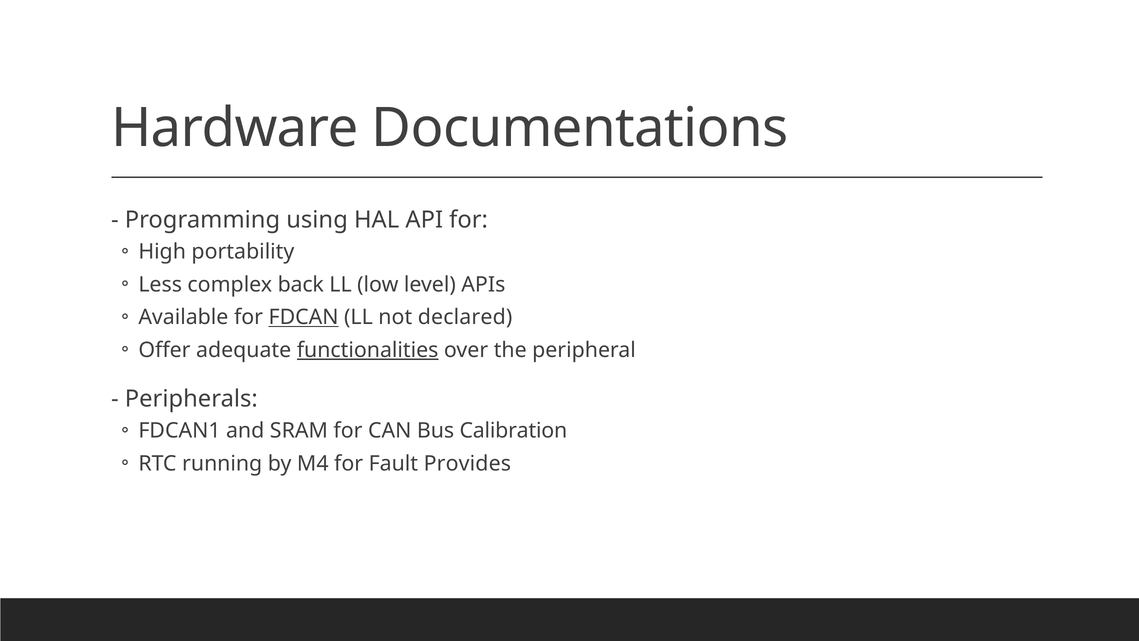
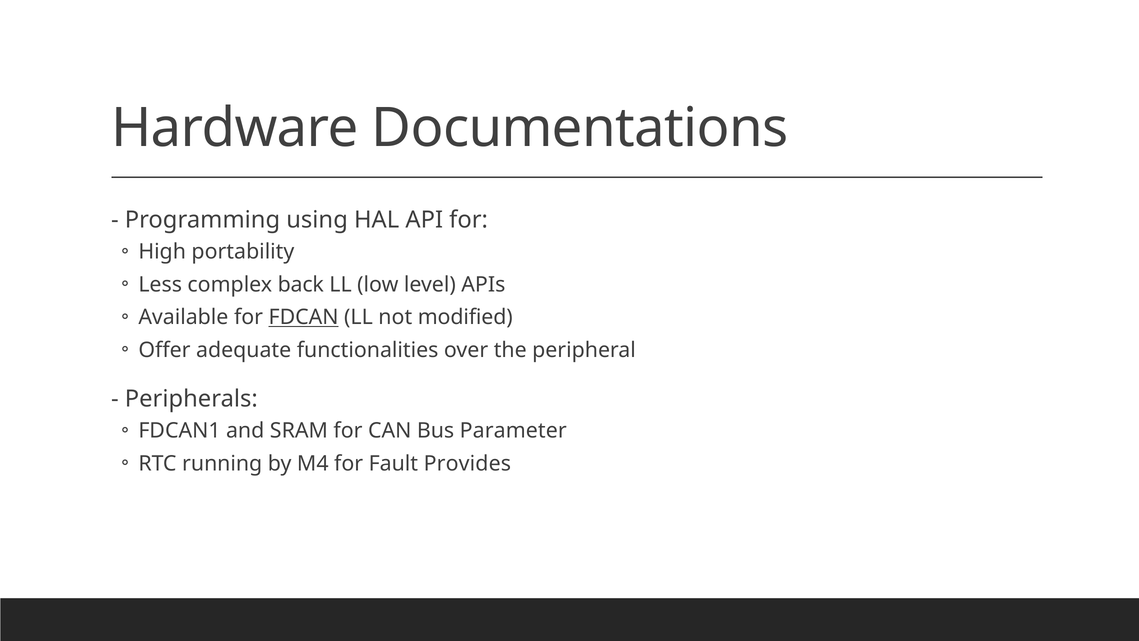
declared: declared -> modified
functionalities underline: present -> none
Calibration: Calibration -> Parameter
